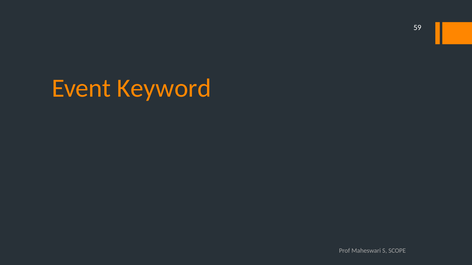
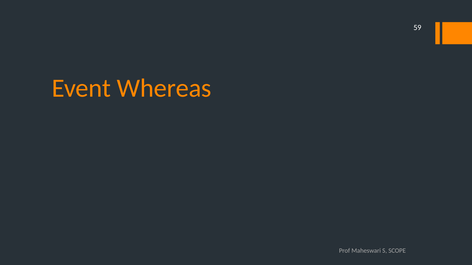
Keyword: Keyword -> Whereas
